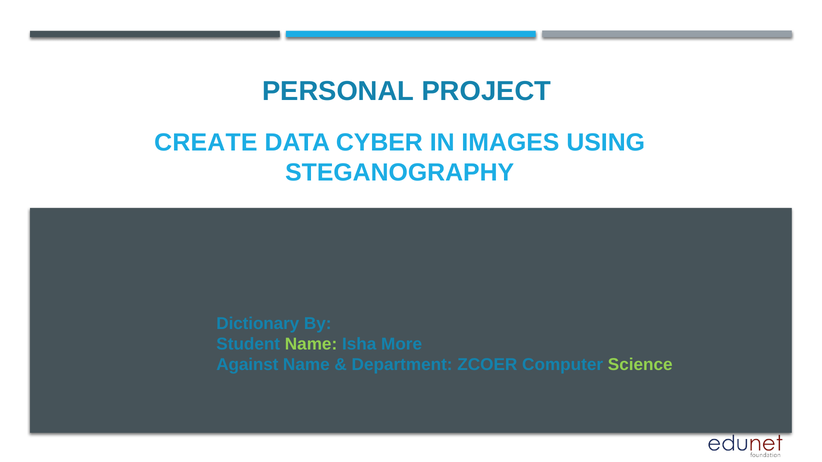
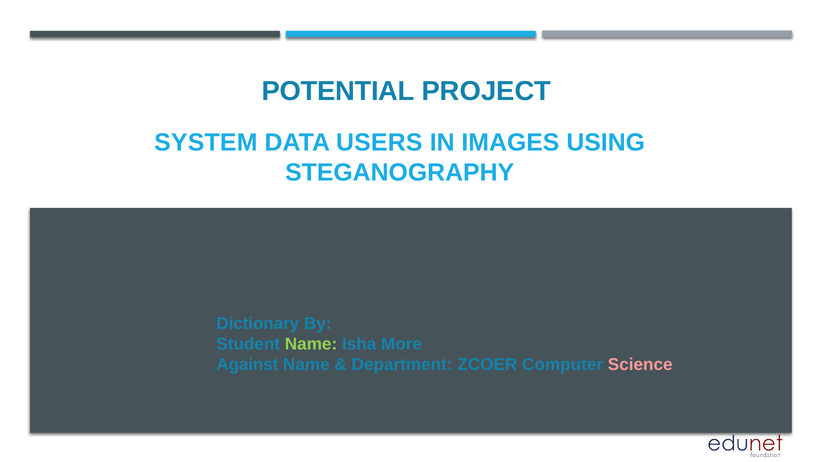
PERSONAL: PERSONAL -> POTENTIAL
CREATE: CREATE -> SYSTEM
CYBER: CYBER -> USERS
Science colour: light green -> pink
